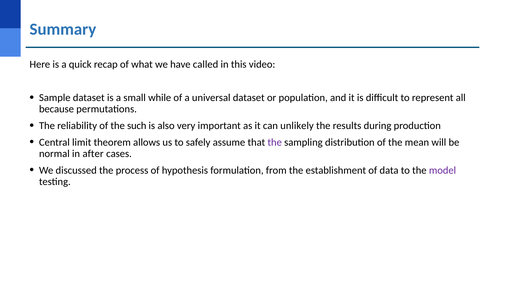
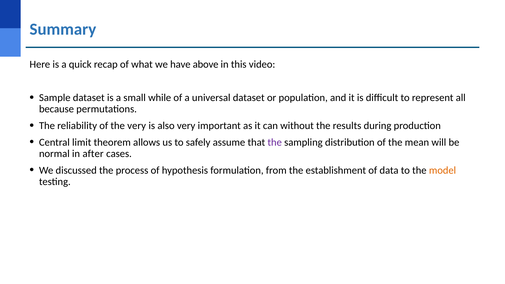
called: called -> above
the such: such -> very
unlikely: unlikely -> without
model colour: purple -> orange
